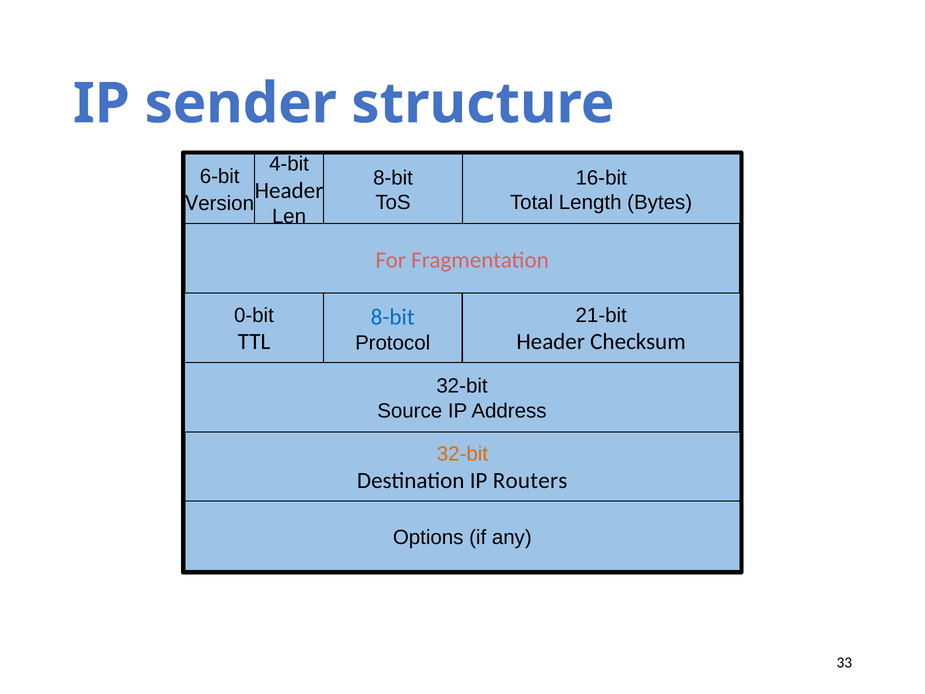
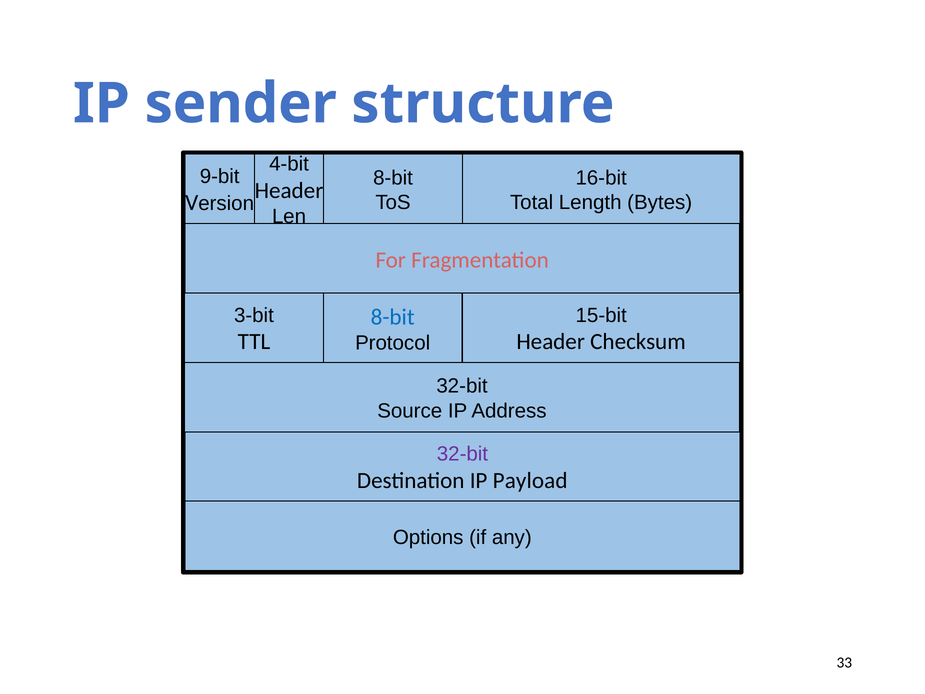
6-bit: 6-bit -> 9-bit
0-bit: 0-bit -> 3-bit
21-bit: 21-bit -> 15-bit
32-bit at (462, 454) colour: orange -> purple
Routers: Routers -> Payload
